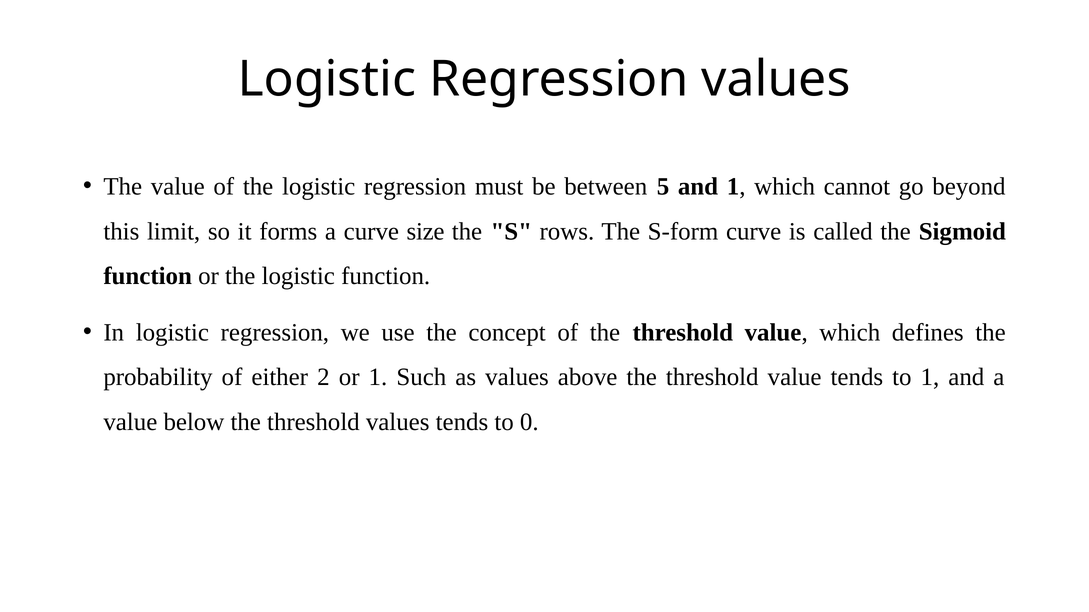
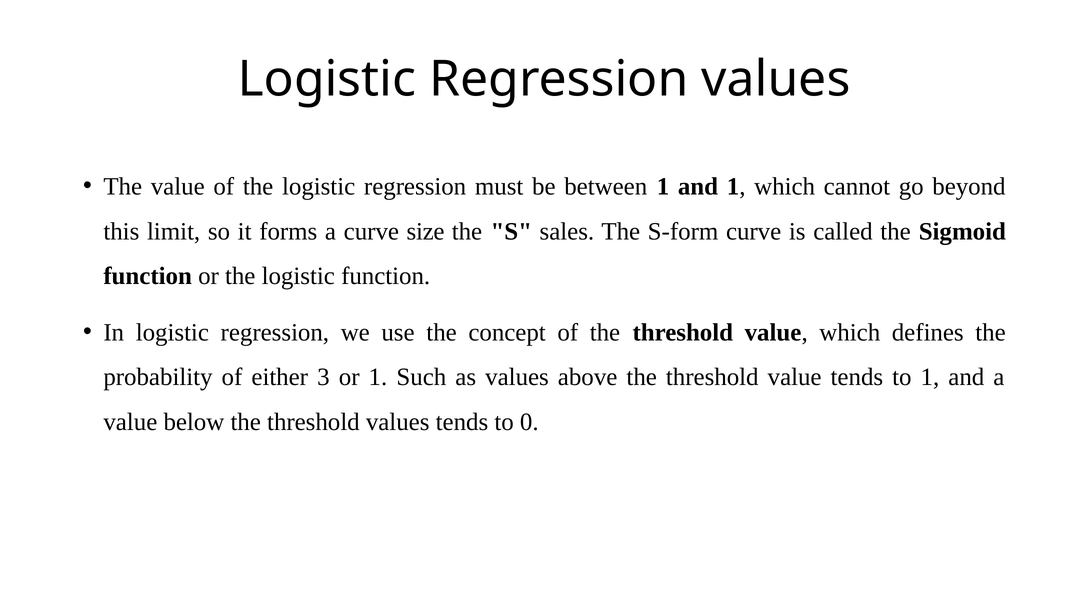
between 5: 5 -> 1
rows: rows -> sales
2: 2 -> 3
